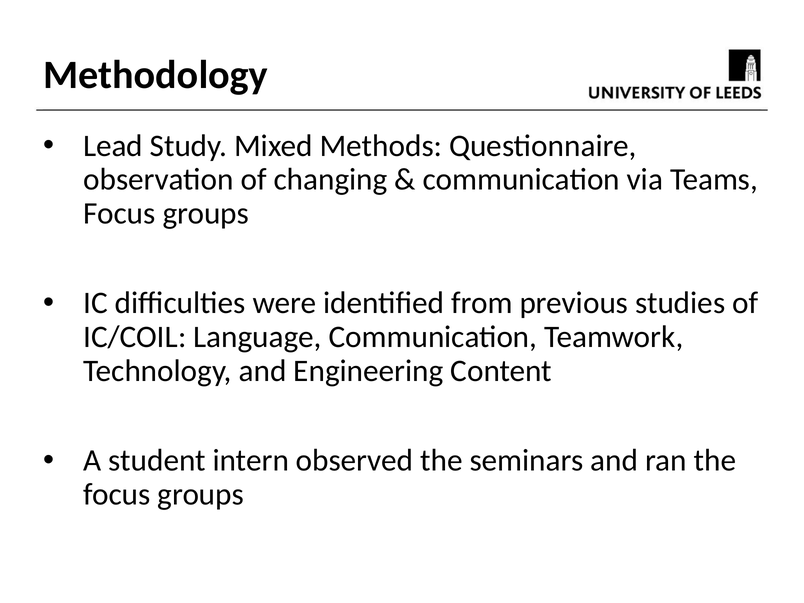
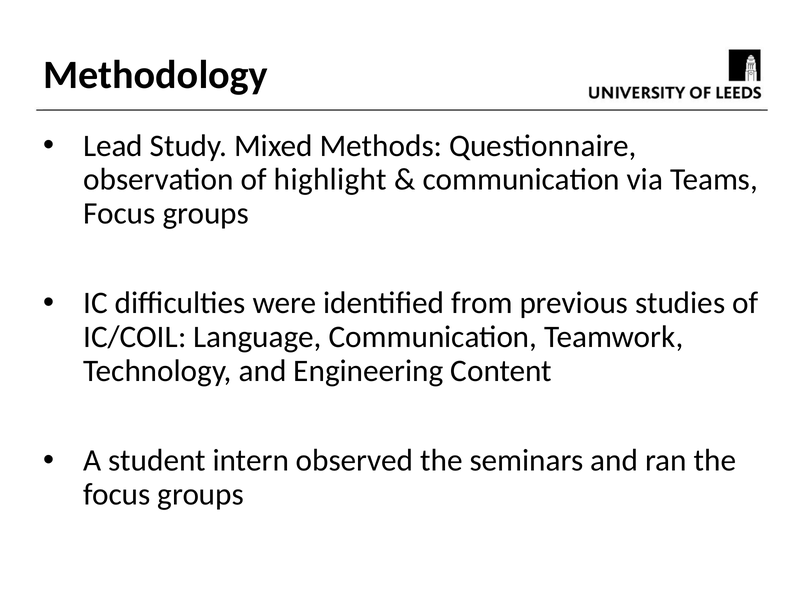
changing: changing -> highlight
